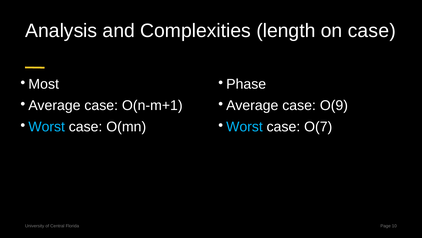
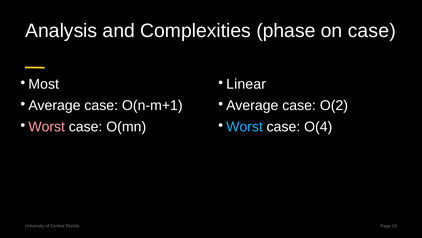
length: length -> phase
Phase: Phase -> Linear
O(9: O(9 -> O(2
Worst at (47, 127) colour: light blue -> pink
O(7: O(7 -> O(4
